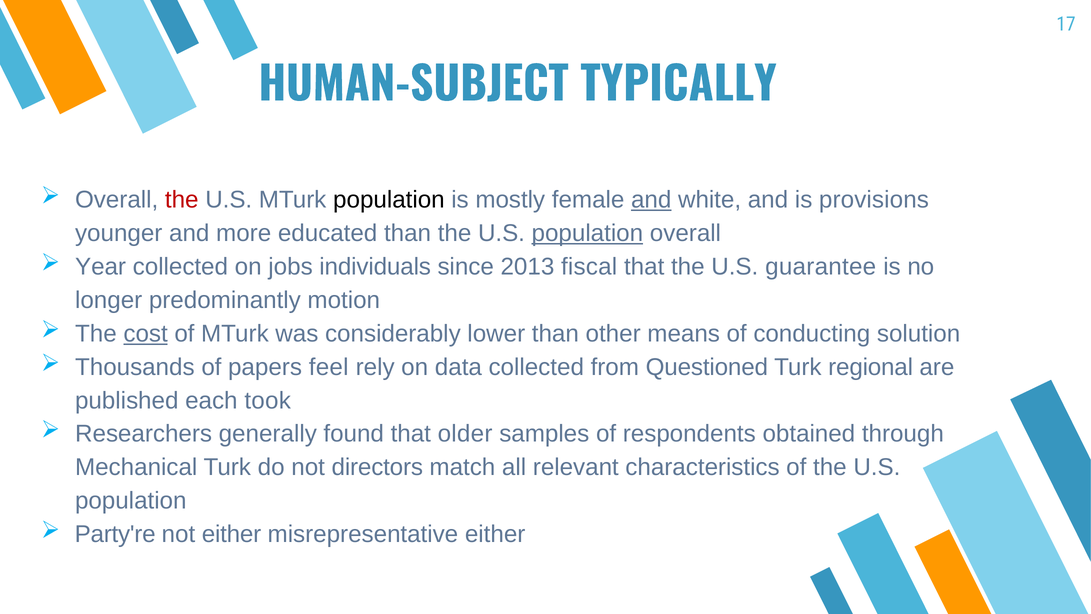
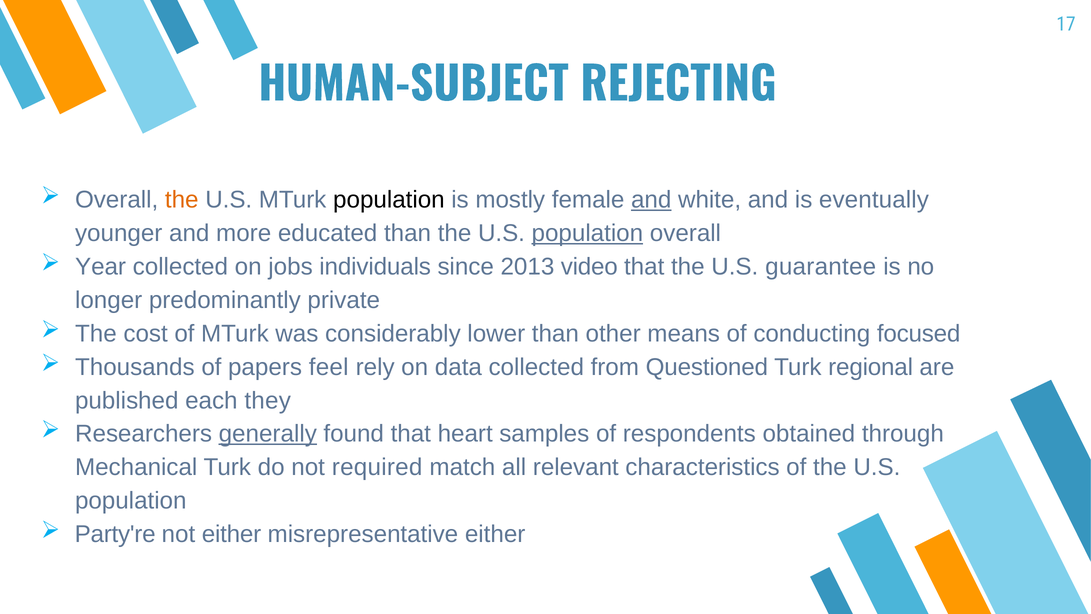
TYPICALLY: TYPICALLY -> REJECTING
the at (182, 200) colour: red -> orange
provisions: provisions -> eventually
fiscal: fiscal -> video
motion: motion -> private
cost underline: present -> none
solution: solution -> focused
took: took -> they
generally underline: none -> present
older: older -> heart
directors: directors -> required
